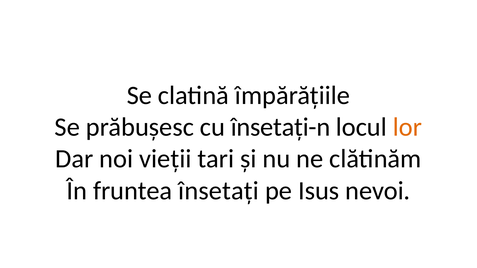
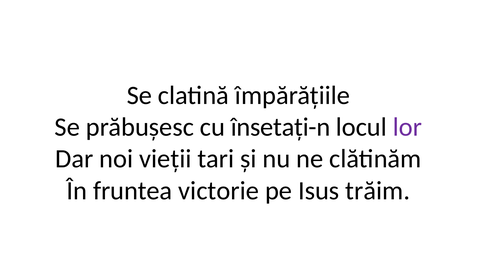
lor colour: orange -> purple
însetați: însetați -> victorie
nevoi: nevoi -> trăim
